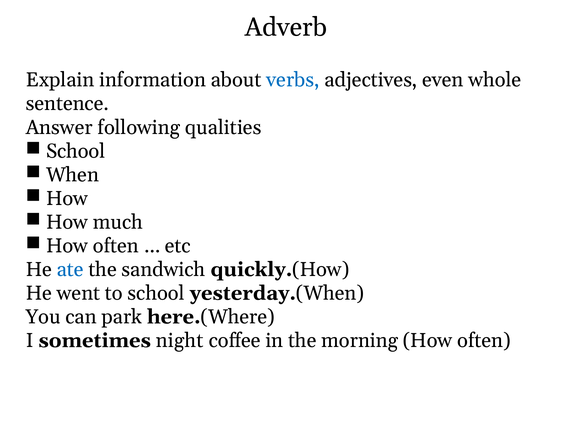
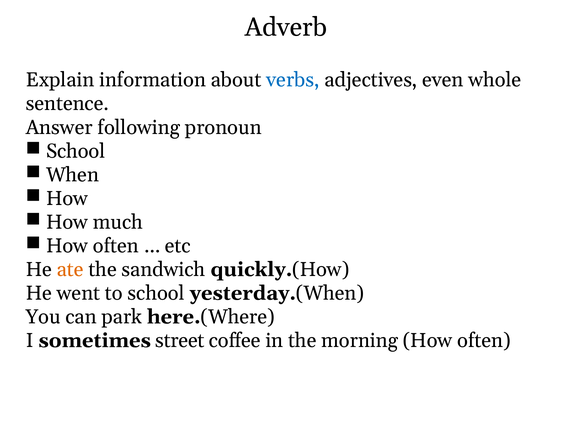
qualities: qualities -> pronoun
ate colour: blue -> orange
night: night -> street
